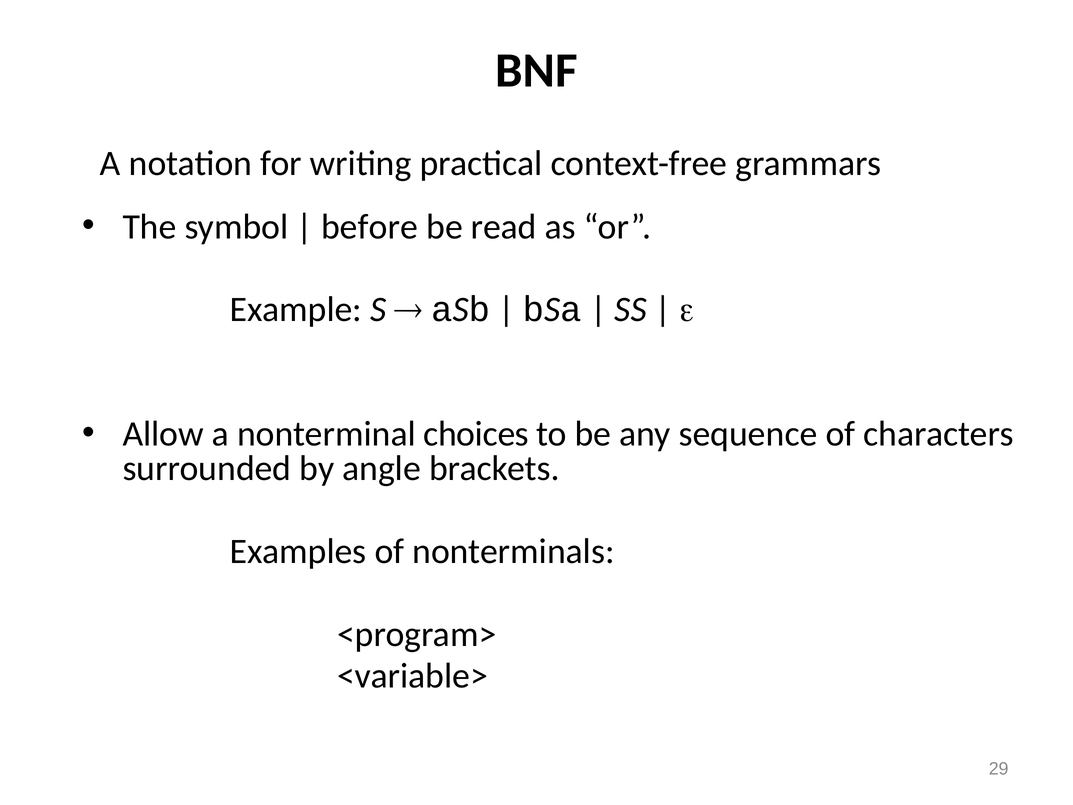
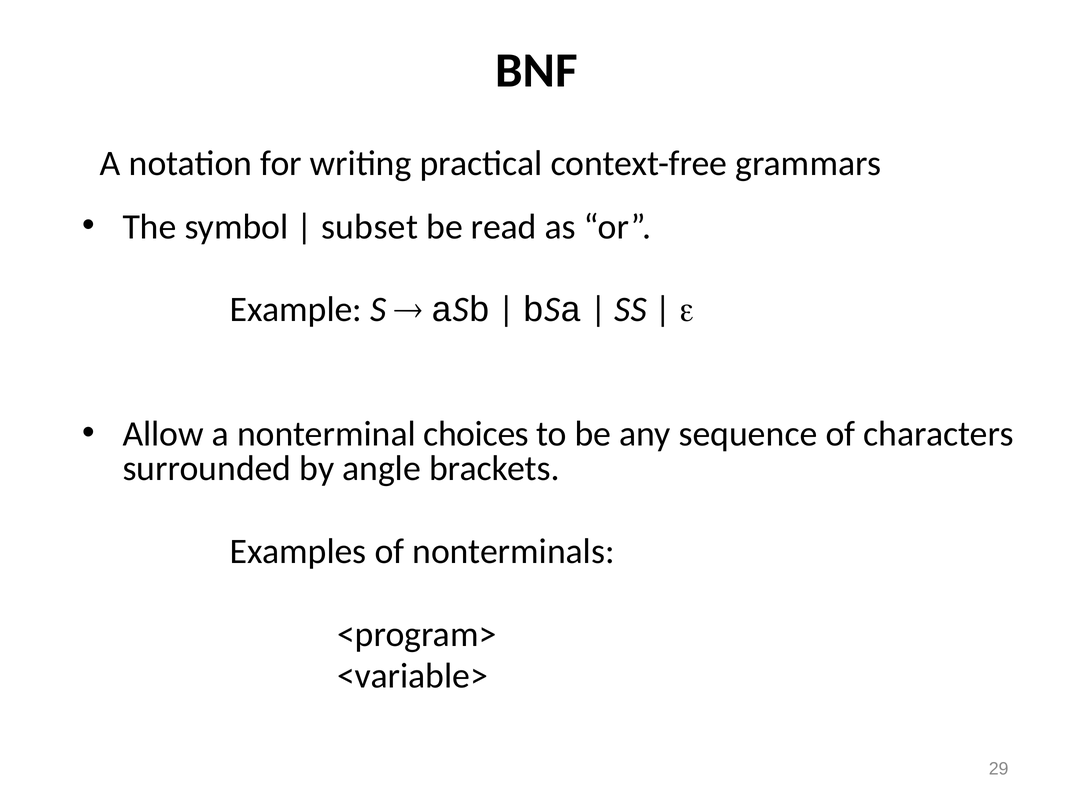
before: before -> subset
